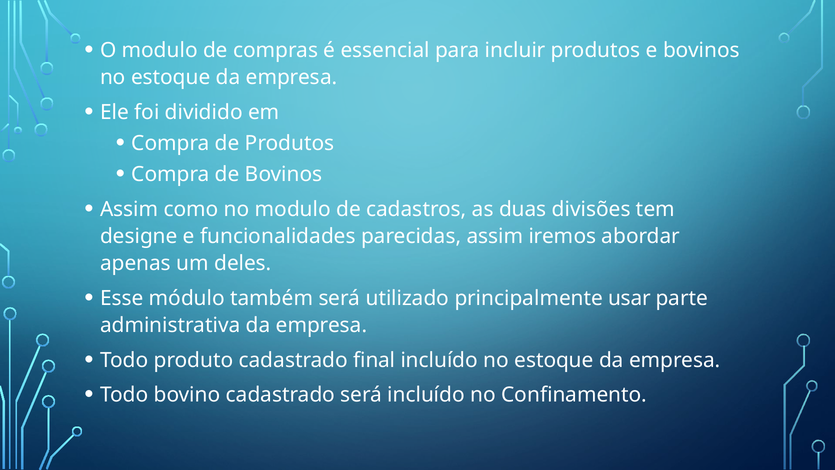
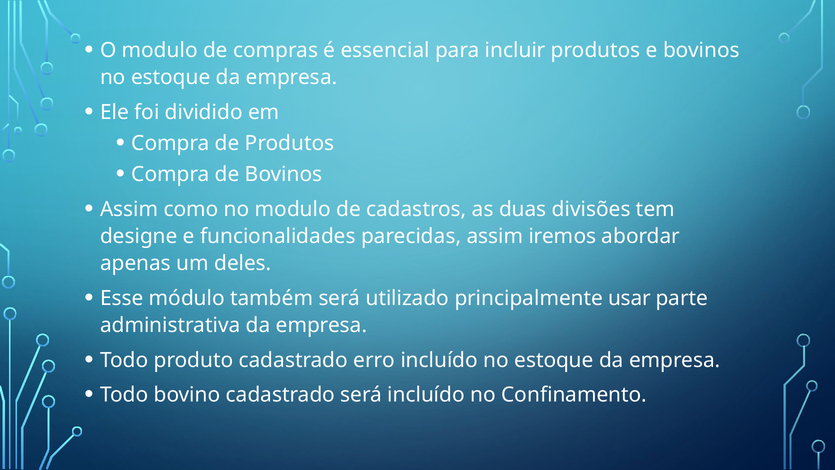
final: final -> erro
